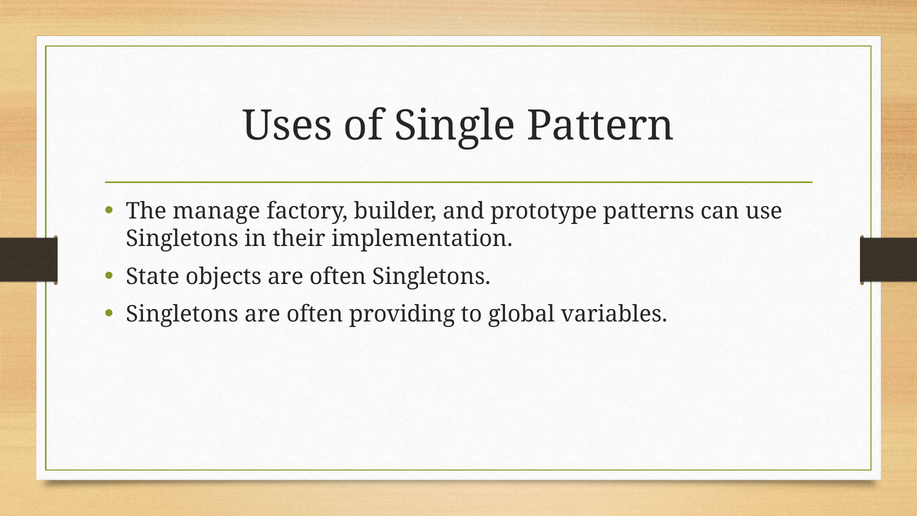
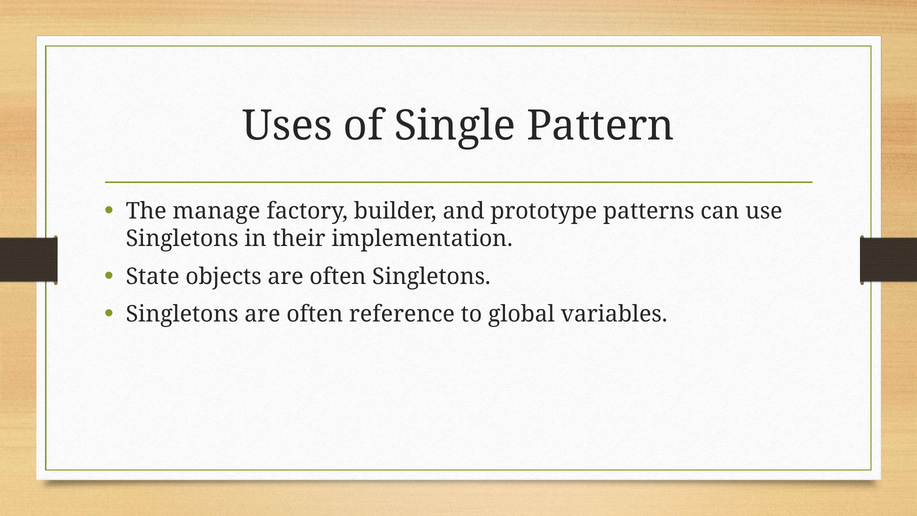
providing: providing -> reference
